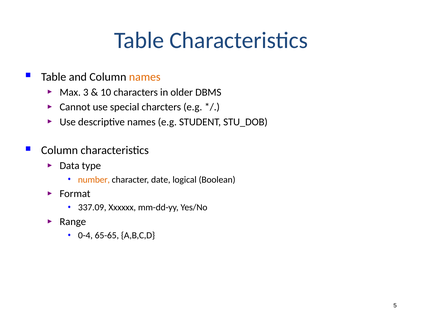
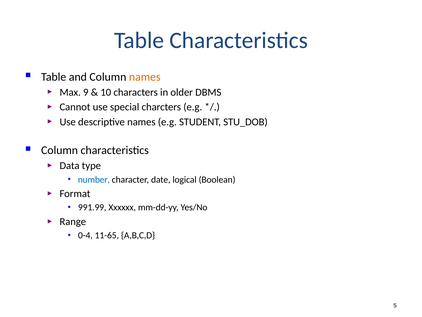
3: 3 -> 9
number colour: orange -> blue
337.09: 337.09 -> 991.99
65-65: 65-65 -> 11-65
